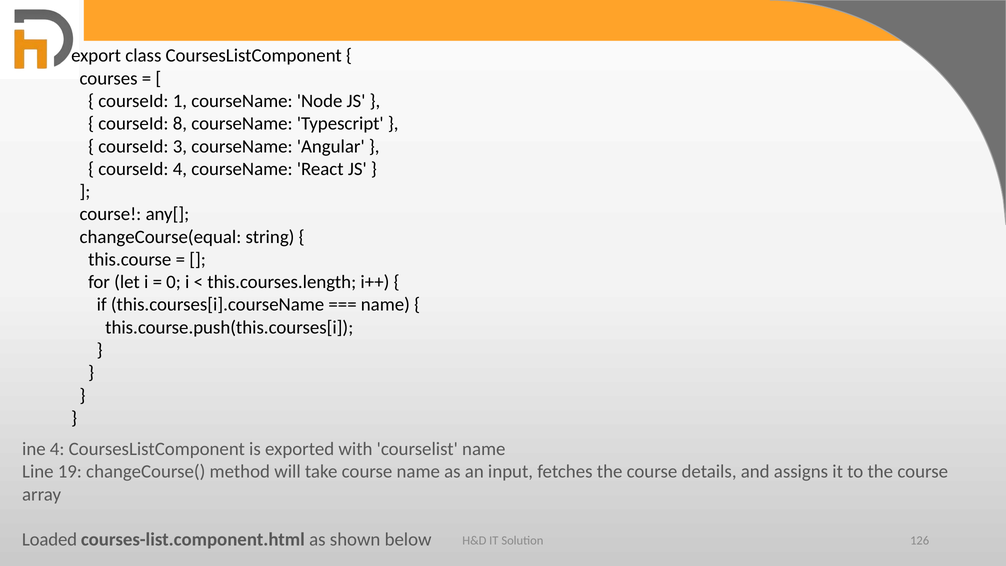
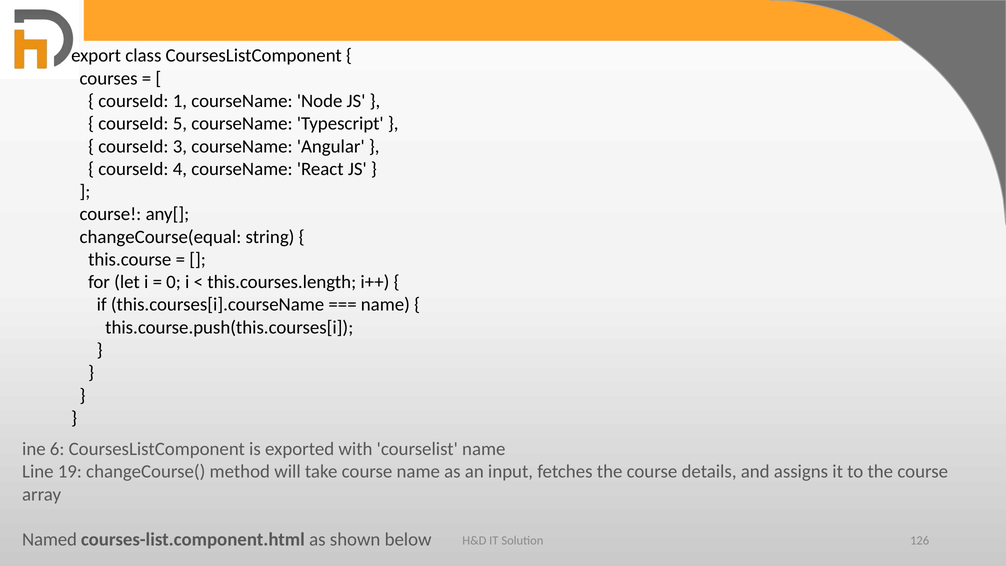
8: 8 -> 5
ine 4: 4 -> 6
Loaded: Loaded -> Named
